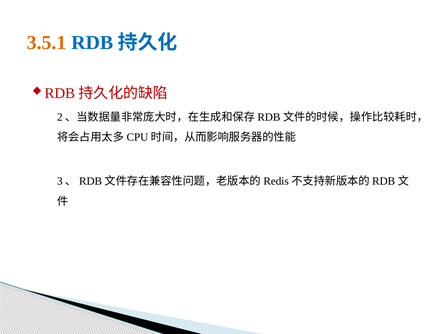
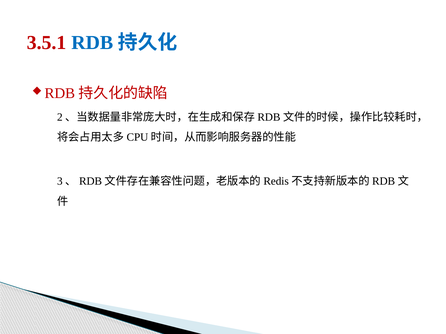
3.5.1 colour: orange -> red
